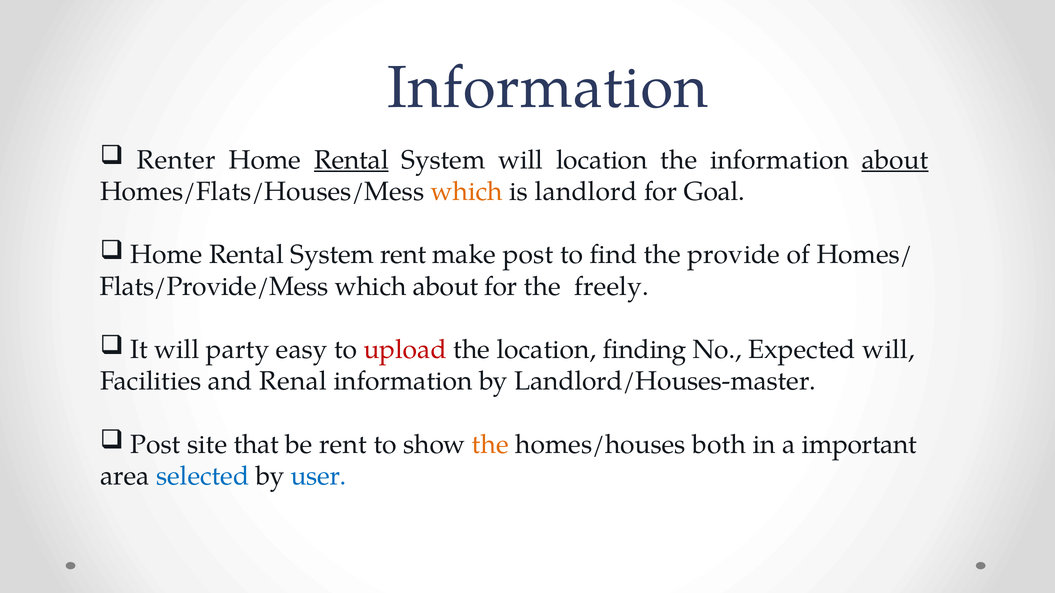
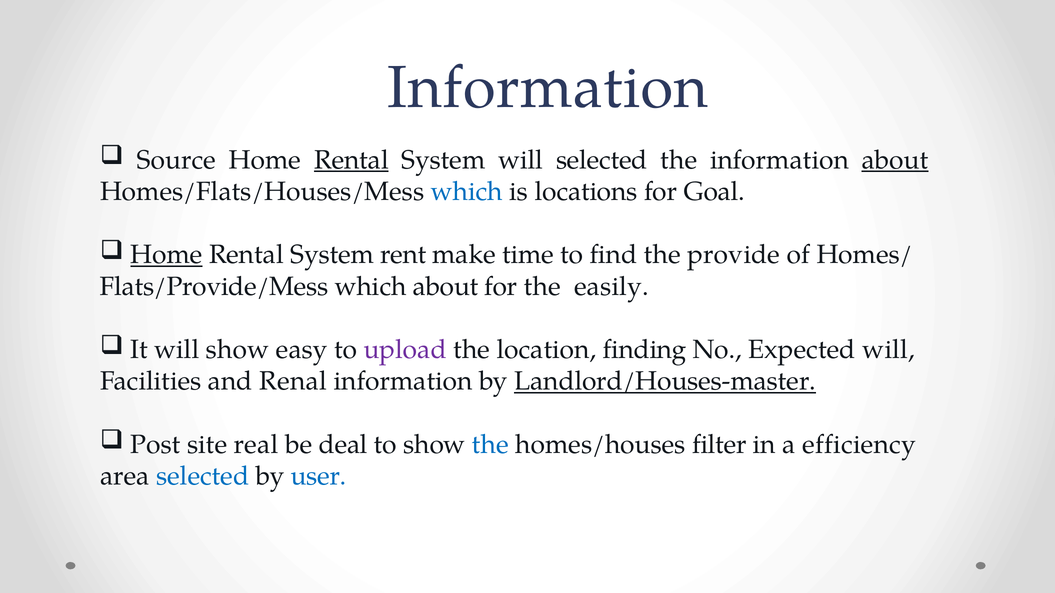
Renter: Renter -> Source
will location: location -> selected
which at (467, 192) colour: orange -> blue
landlord: landlord -> locations
Home at (167, 255) underline: none -> present
make post: post -> time
freely: freely -> easily
will party: party -> show
upload colour: red -> purple
Landlord/Houses-master underline: none -> present
that: that -> real
be rent: rent -> deal
the at (490, 445) colour: orange -> blue
both: both -> filter
important: important -> efficiency
